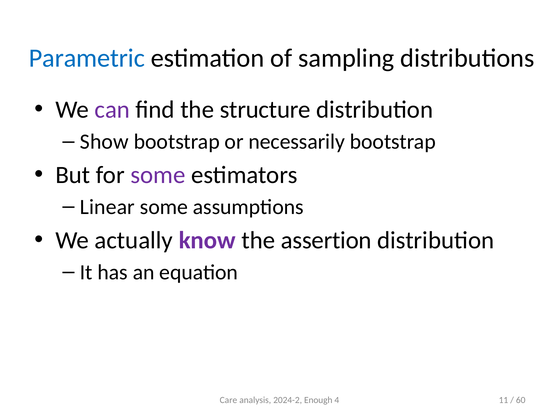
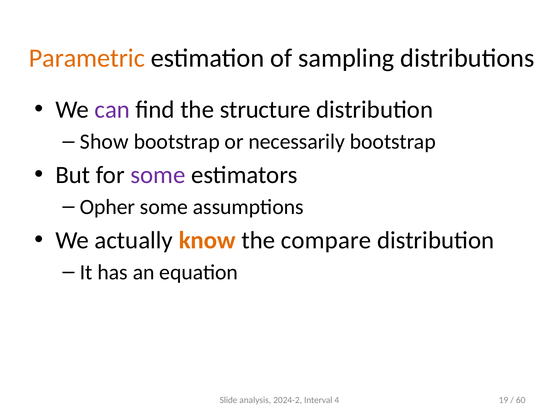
Parametric colour: blue -> orange
Linear: Linear -> Opher
know colour: purple -> orange
assertion: assertion -> compare
Care: Care -> Slide
Enough: Enough -> Interval
11: 11 -> 19
